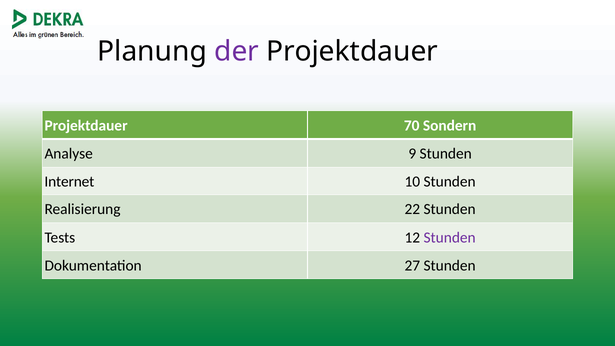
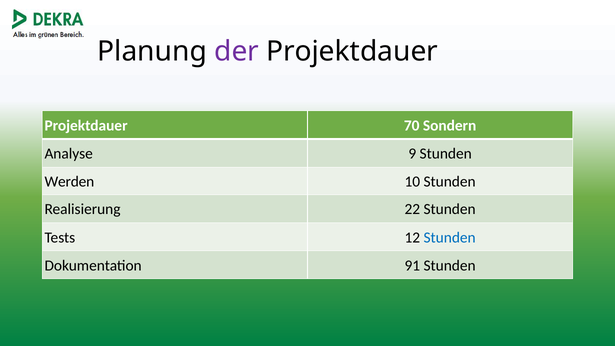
Internet: Internet -> Werden
Stunden at (450, 237) colour: purple -> blue
27: 27 -> 91
